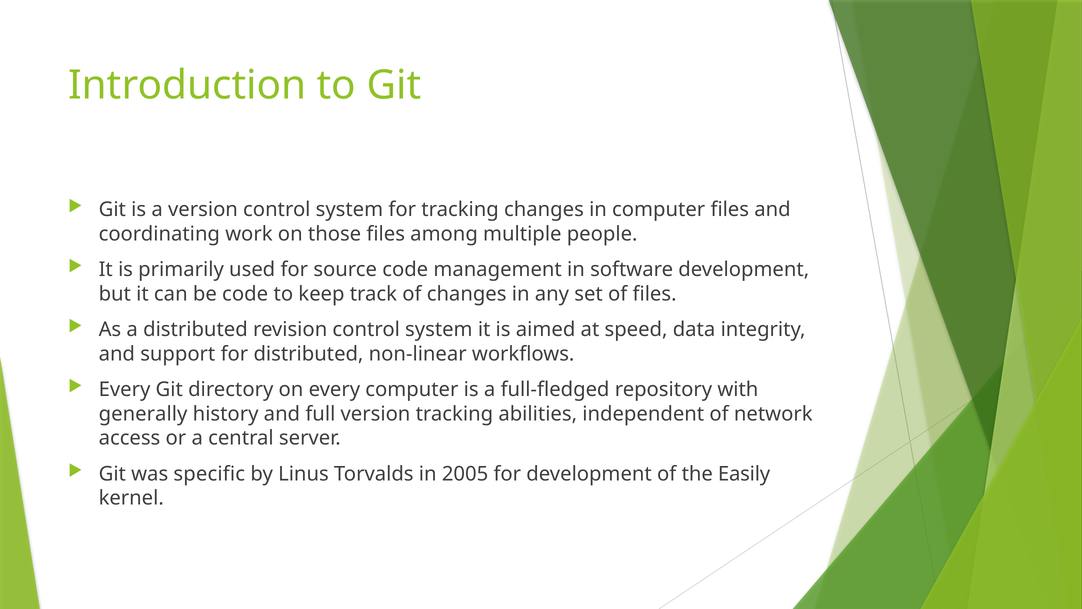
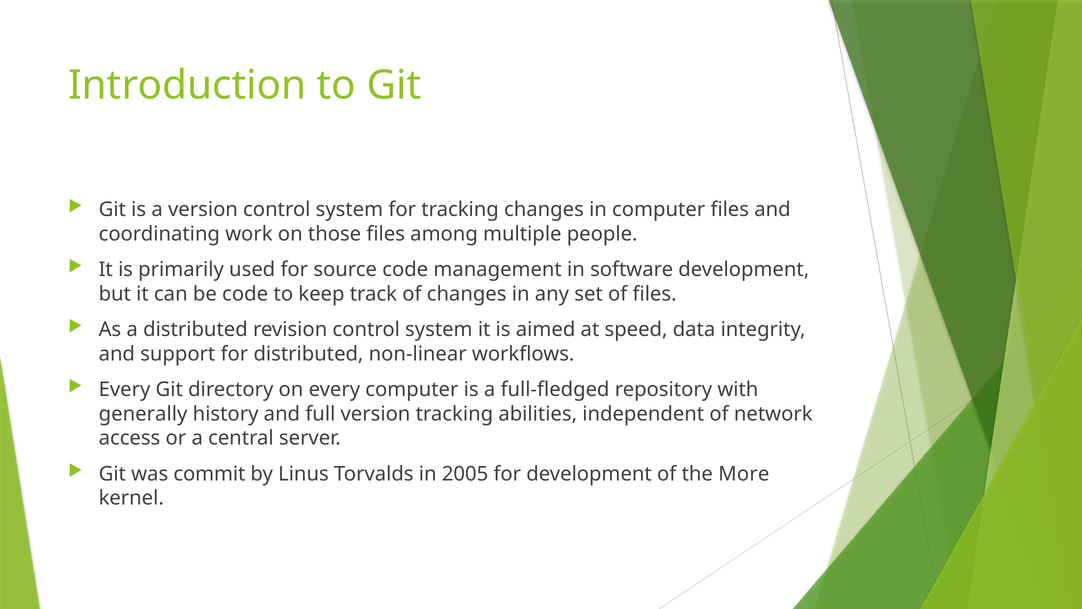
specific: specific -> commit
Easily: Easily -> More
